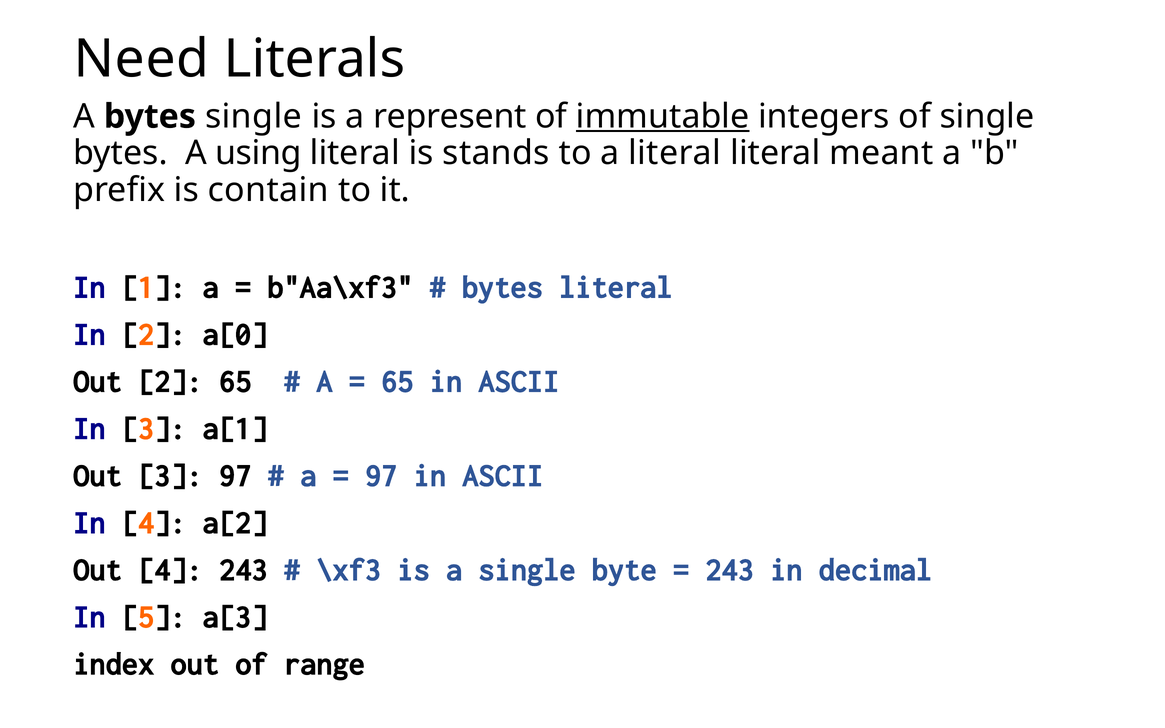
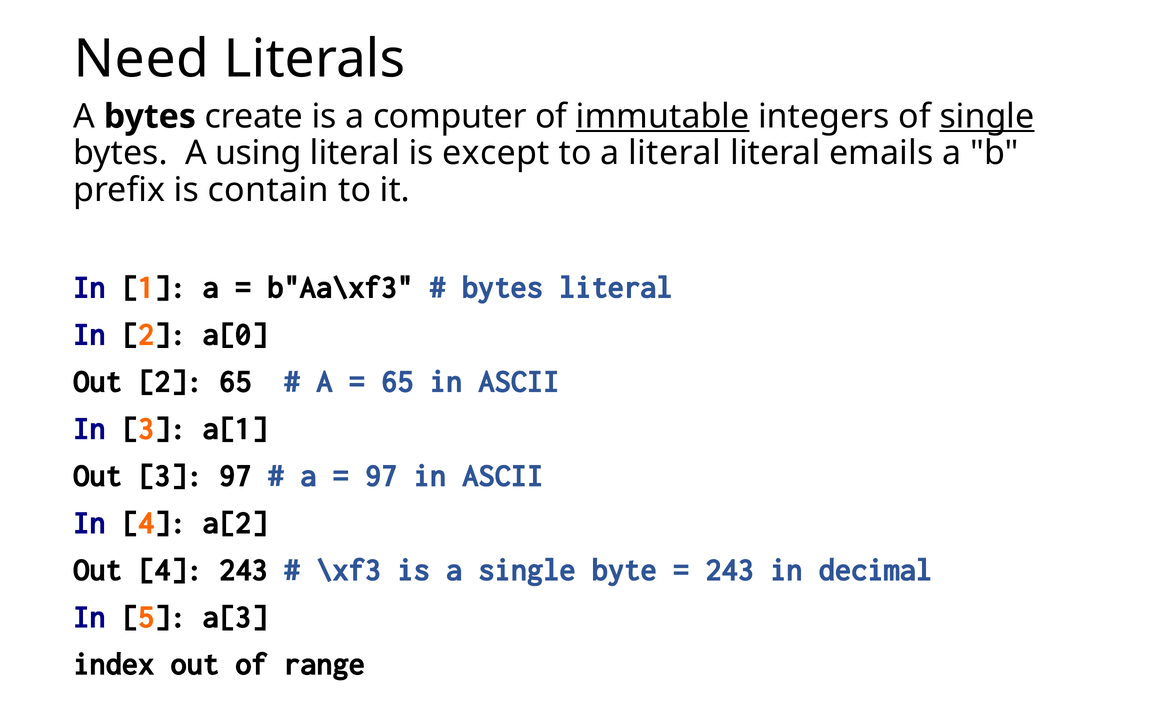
bytes single: single -> create
represent: represent -> computer
single at (987, 117) underline: none -> present
stands: stands -> except
meant: meant -> emails
